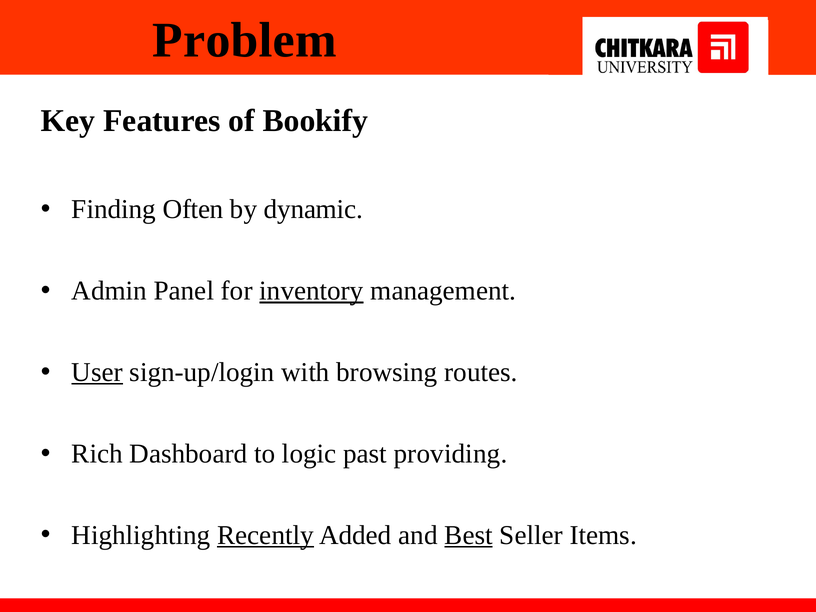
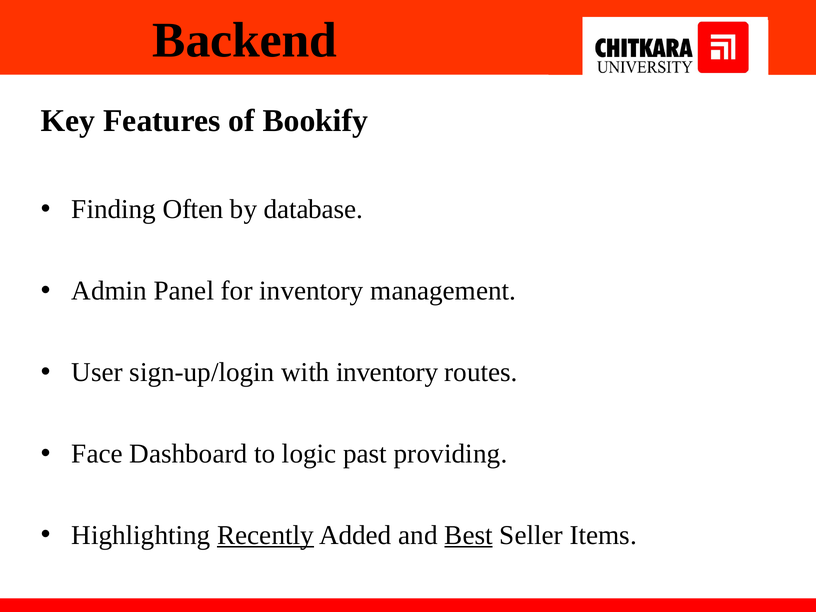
Problem: Problem -> Backend
dynamic: dynamic -> database
inventory at (312, 291) underline: present -> none
User underline: present -> none
with browsing: browsing -> inventory
Rich: Rich -> Face
